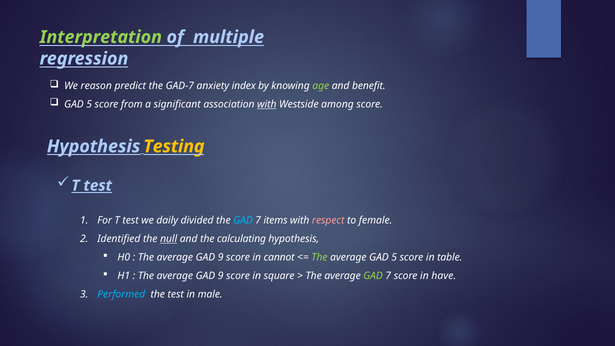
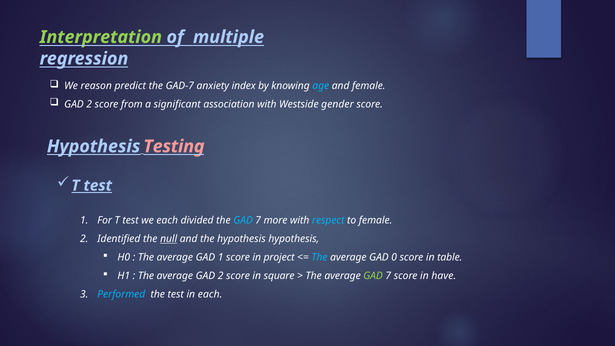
age colour: light green -> light blue
and benefit: benefit -> female
5 at (89, 104): 5 -> 2
with at (267, 104) underline: present -> none
among: among -> gender
Testing colour: yellow -> pink
we daily: daily -> each
items: items -> more
respect colour: pink -> light blue
the calculating: calculating -> hypothesis
9 at (221, 257): 9 -> 1
cannot: cannot -> project
The at (320, 257) colour: light green -> light blue
average GAD 5: 5 -> 0
9 at (221, 276): 9 -> 2
in male: male -> each
